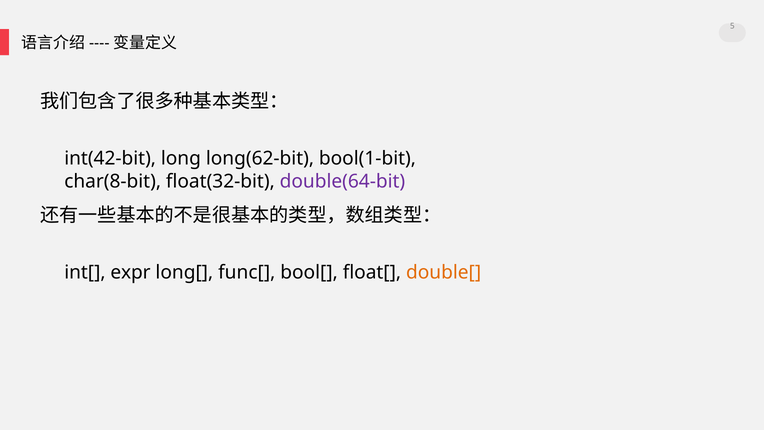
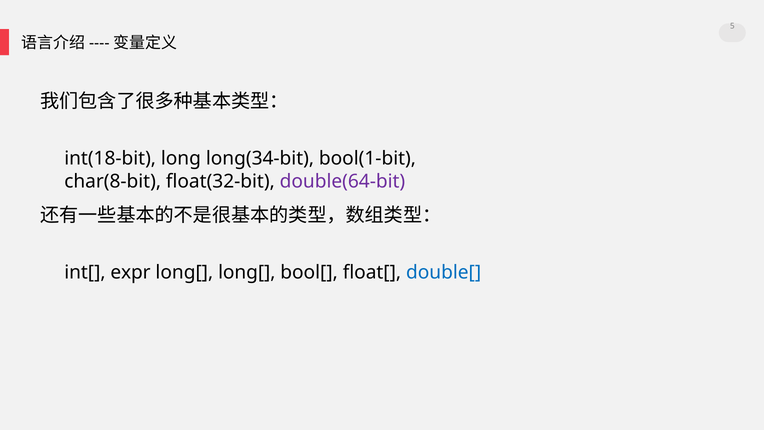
int(42-bit: int(42-bit -> int(18-bit
long(62-bit: long(62-bit -> long(34-bit
long[ func[: func[ -> long[
double[ colour: orange -> blue
